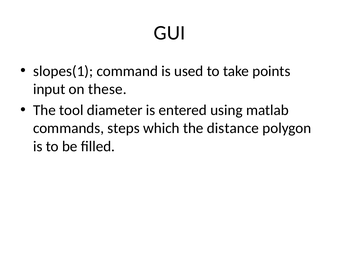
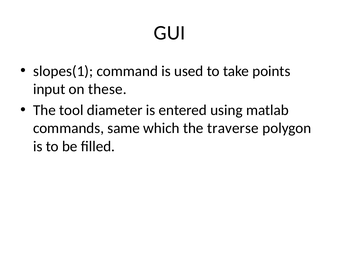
steps: steps -> same
distance: distance -> traverse
